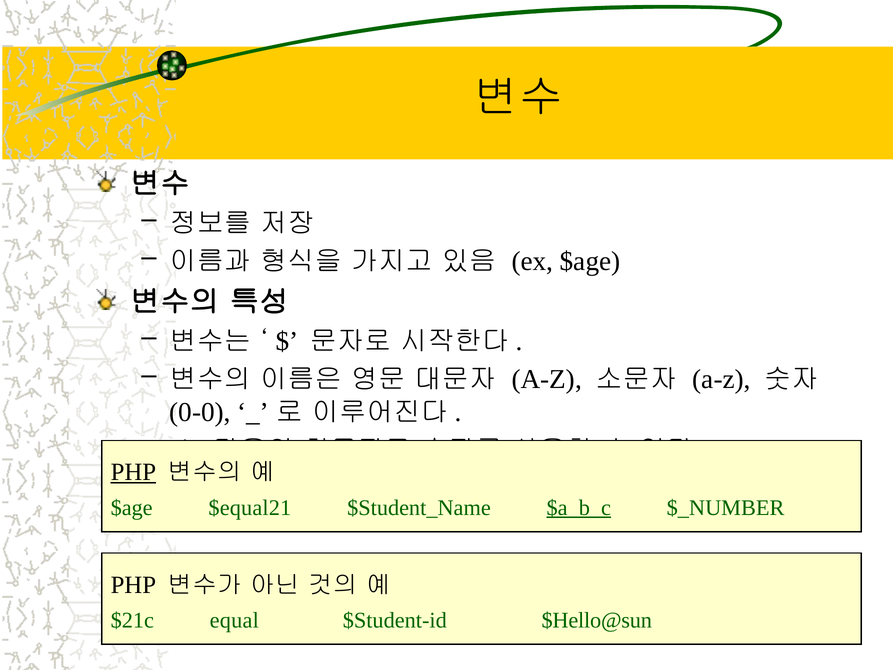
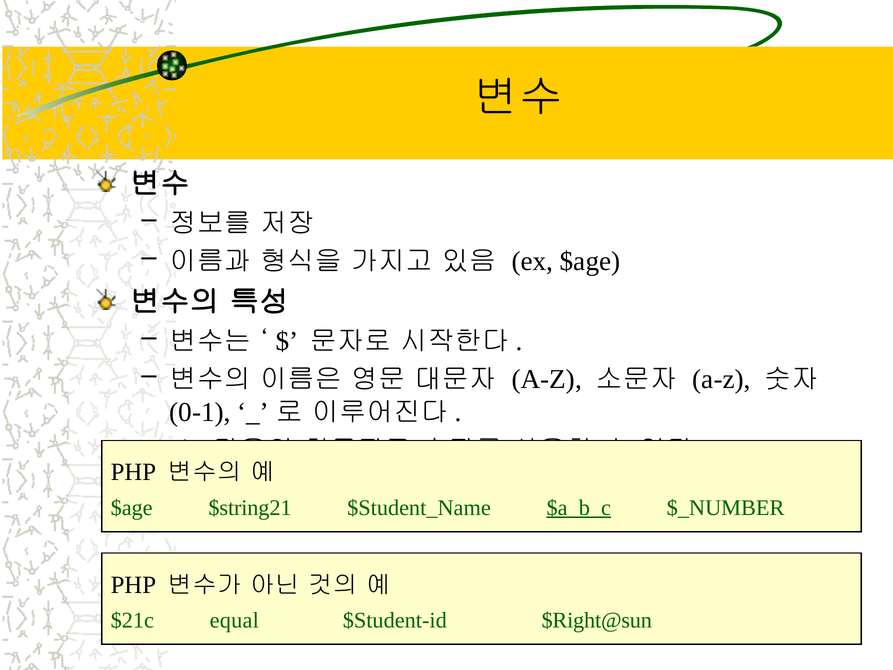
0-0: 0-0 -> 0-1
PHP at (133, 472) underline: present -> none
$equal21: $equal21 -> $string21
$Hello@sun: $Hello@sun -> $Right@sun
